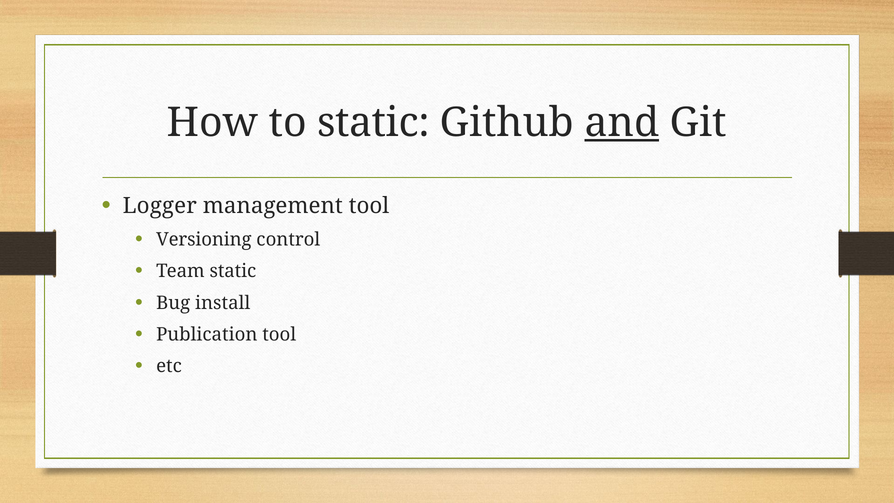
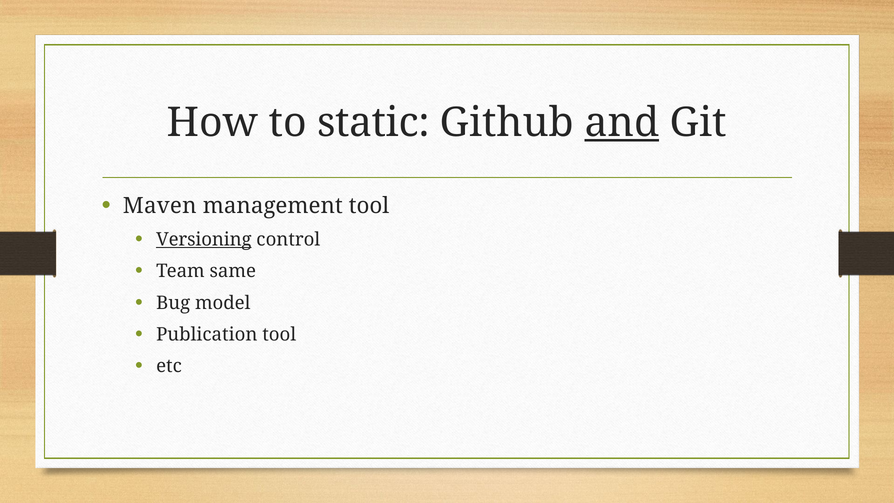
Logger: Logger -> Maven
Versioning underline: none -> present
Team static: static -> same
install: install -> model
